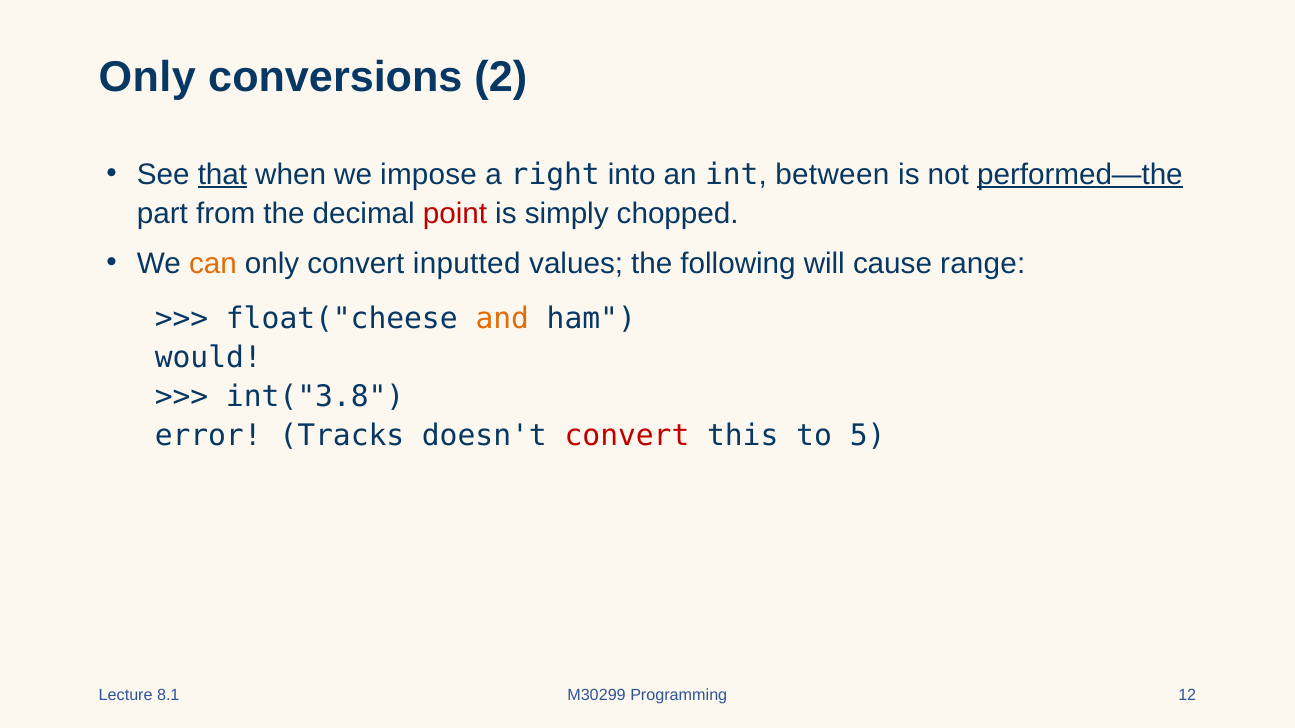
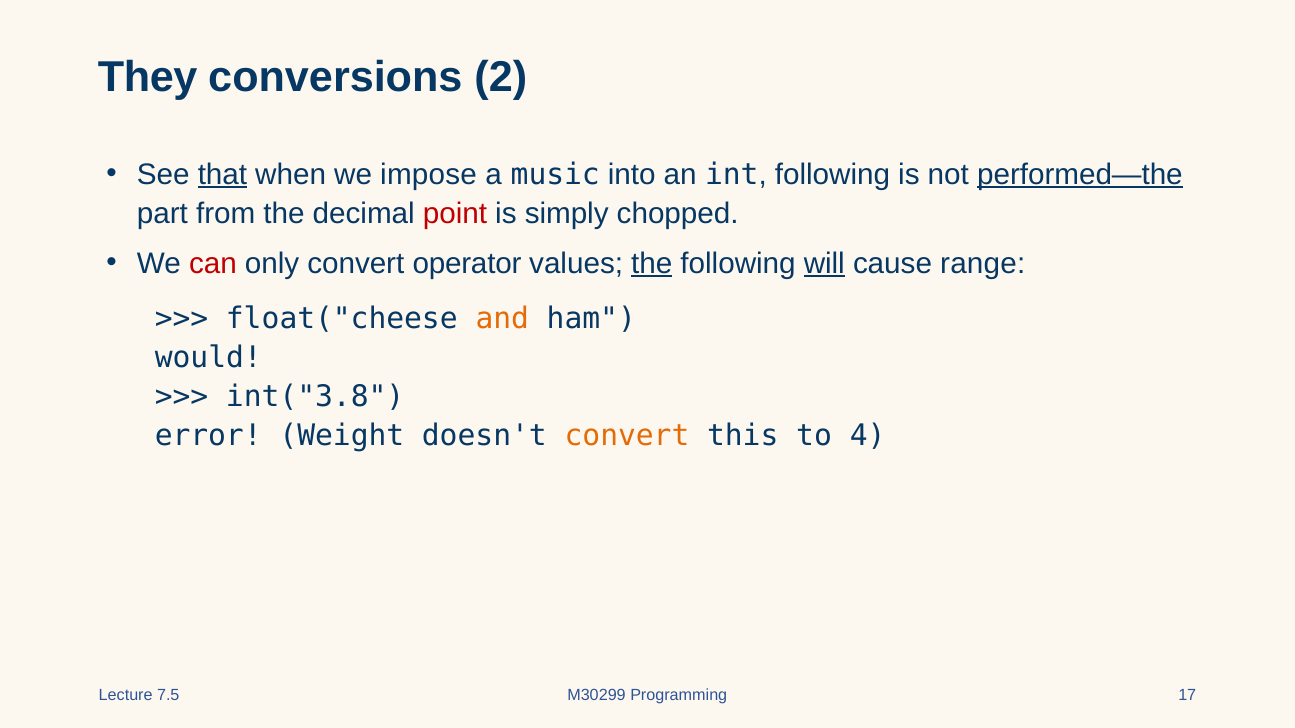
Only at (147, 77): Only -> They
right: right -> music
int between: between -> following
can colour: orange -> red
inputted: inputted -> operator
the at (652, 263) underline: none -> present
will underline: none -> present
Tracks: Tracks -> Weight
convert at (627, 436) colour: red -> orange
5: 5 -> 4
8.1: 8.1 -> 7.5
12: 12 -> 17
